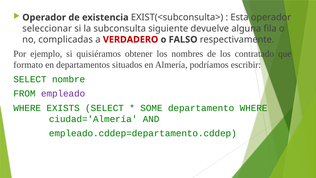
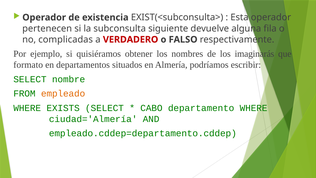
seleccionar: seleccionar -> pertenecen
contratado: contratado -> imaginarás
empleado colour: purple -> orange
SOME: SOME -> CABO
